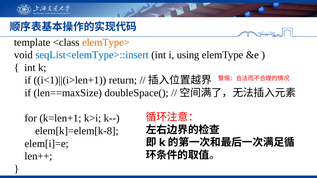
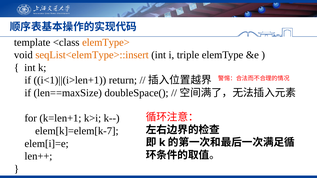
seqList<elemType>::insert colour: blue -> orange
using: using -> triple
elem[k]=elem[k-8: elem[k]=elem[k-8 -> elem[k]=elem[k-7
